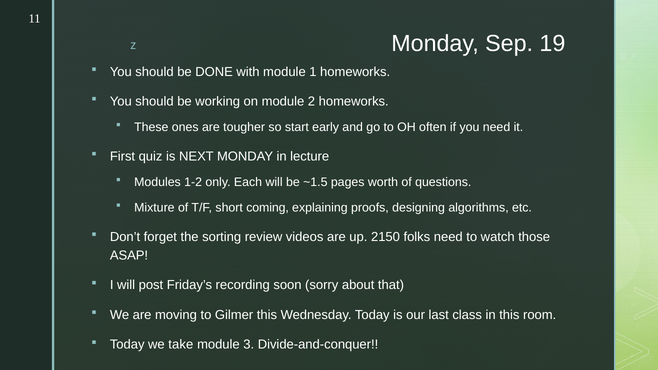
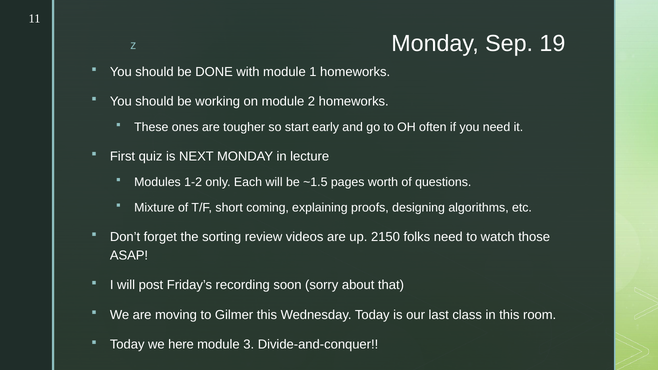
take: take -> here
